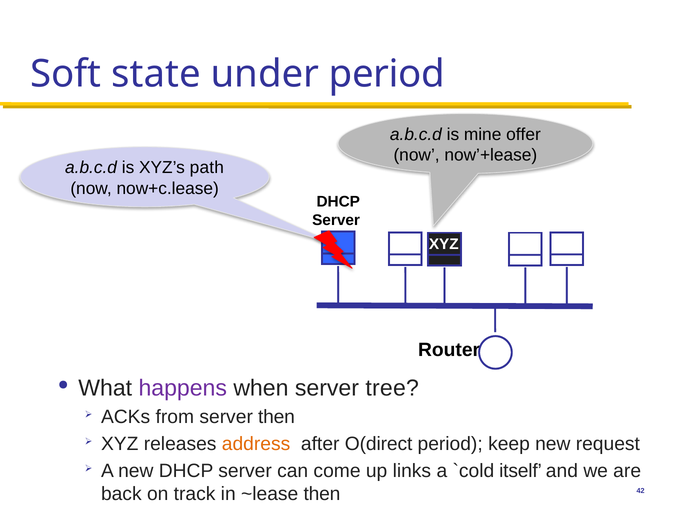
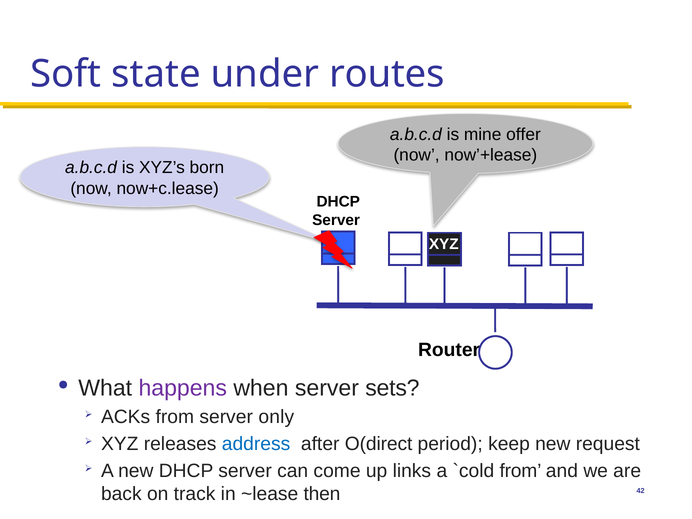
under period: period -> routes
path: path -> born
tree: tree -> sets
server then: then -> only
address colour: orange -> blue
itself at (520, 471): itself -> from
